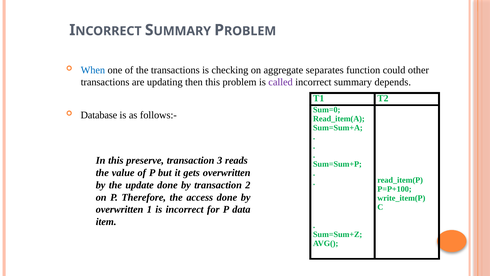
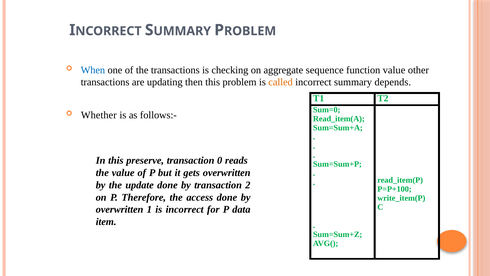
separates: separates -> sequence
function could: could -> value
called colour: purple -> orange
Database: Database -> Whether
3: 3 -> 0
